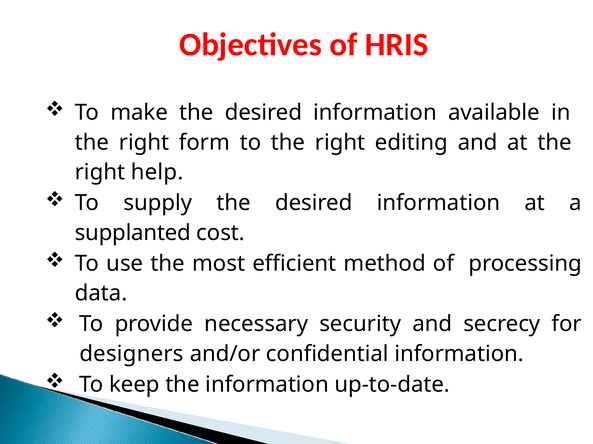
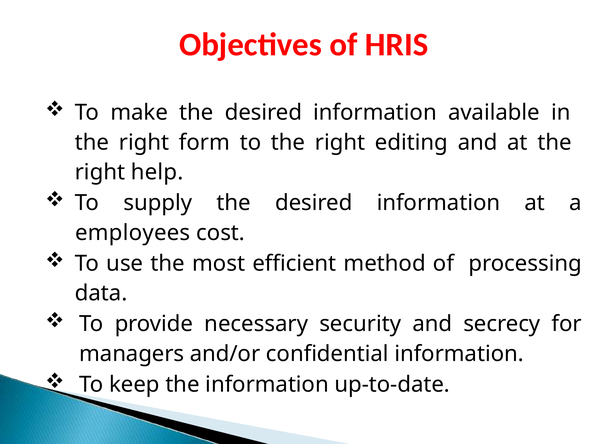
supplanted: supplanted -> employees
designers: designers -> managers
